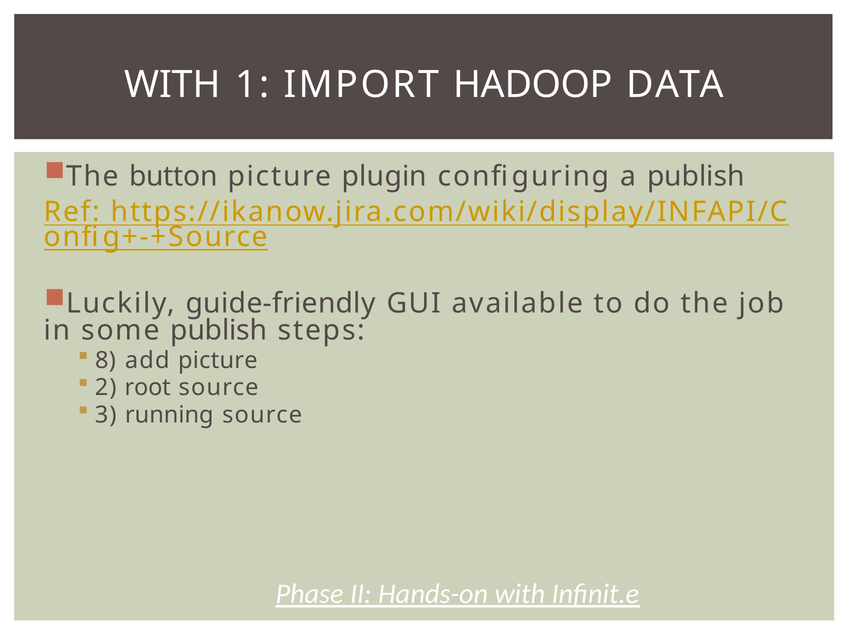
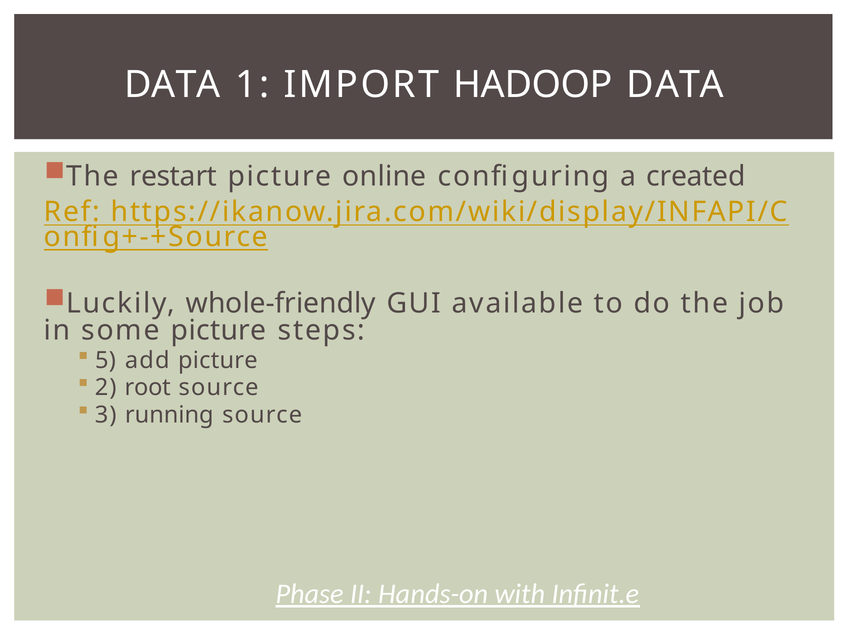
WITH at (172, 85): WITH -> DATA
button: button -> restart
plugin: plugin -> online
a publish: publish -> created
guide-friendly: guide-friendly -> whole-friendly
some publish: publish -> picture
8: 8 -> 5
